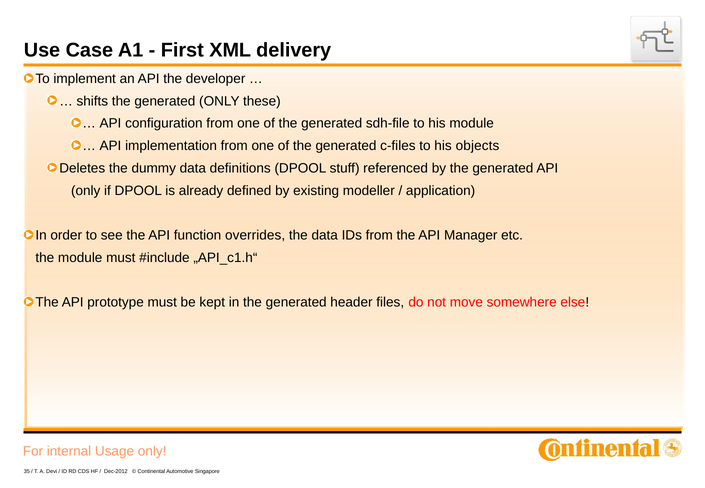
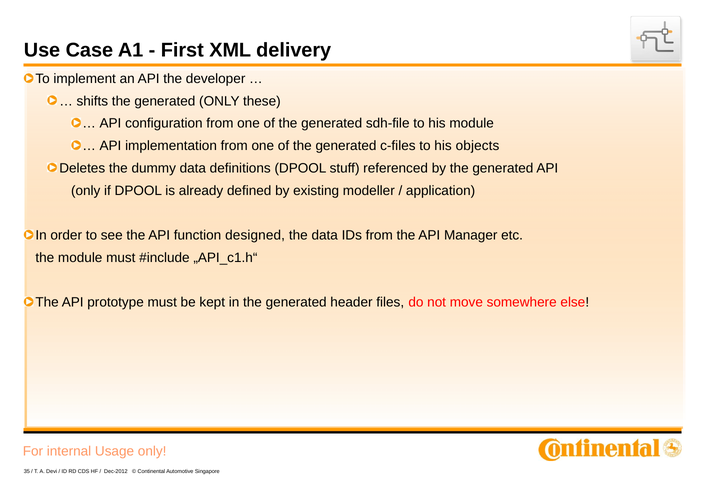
overrides: overrides -> designed
